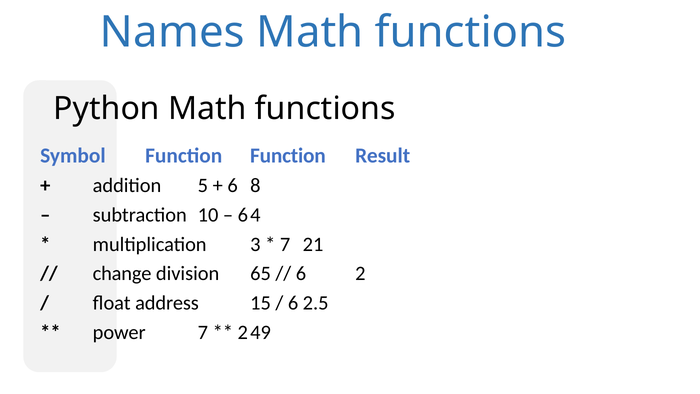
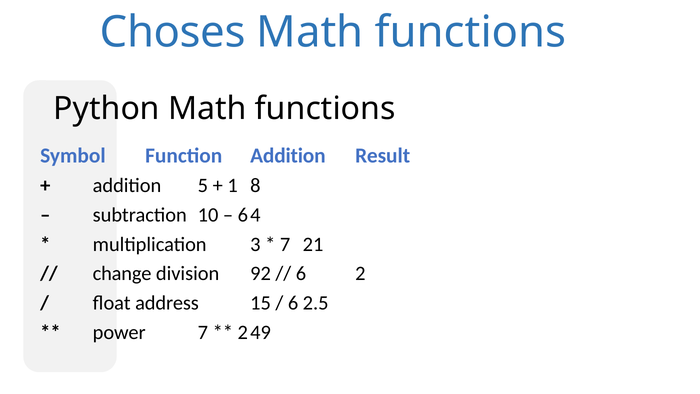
Names: Names -> Choses
Function Function: Function -> Addition
6 at (233, 186): 6 -> 1
65: 65 -> 92
